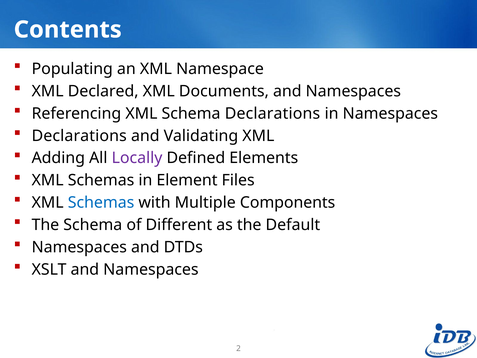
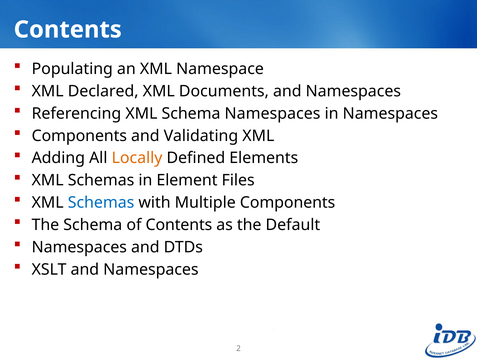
Schema Declarations: Declarations -> Namespaces
Declarations at (79, 136): Declarations -> Components
Locally colour: purple -> orange
of Different: Different -> Contents
